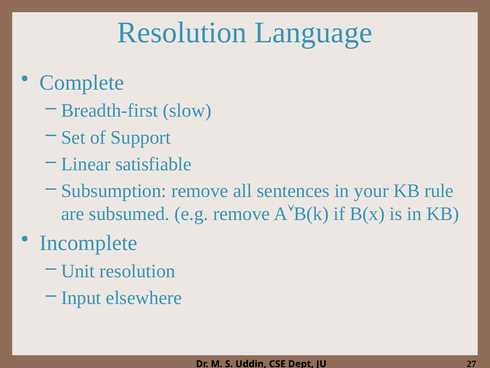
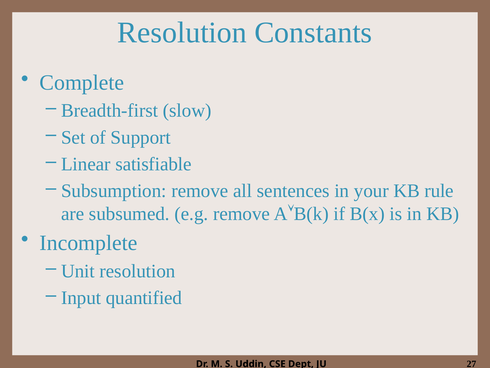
Language: Language -> Constants
elsewhere: elsewhere -> quantified
